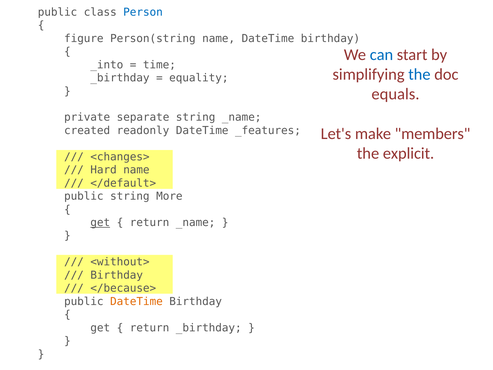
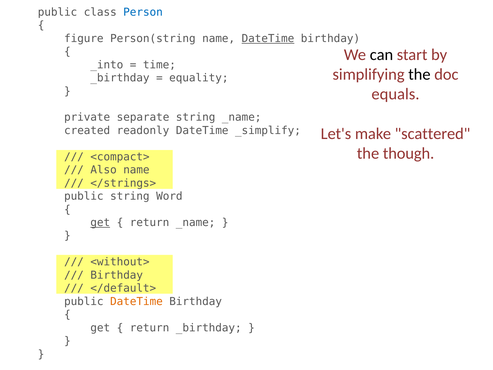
DateTime at (268, 38) underline: none -> present
can colour: blue -> black
the at (419, 74) colour: blue -> black
_features: _features -> _simplify
members: members -> scattered
explicit: explicit -> though
<changes>: <changes> -> <compact>
Hard: Hard -> Also
</default>: </default> -> </strings>
More: More -> Word
</because>: </because> -> </default>
